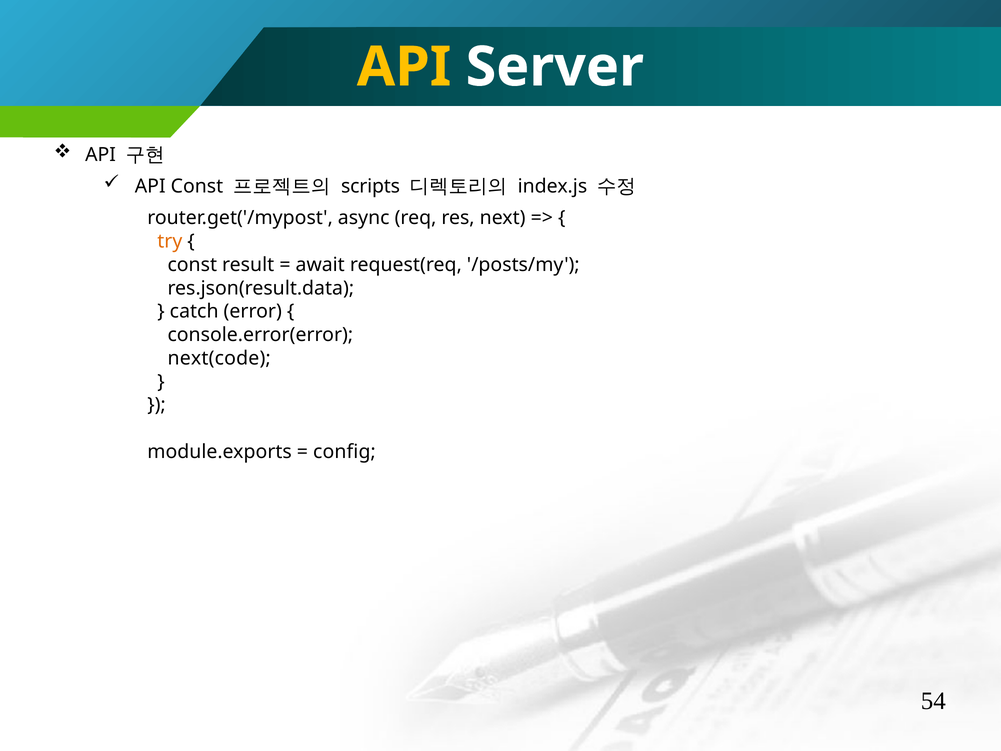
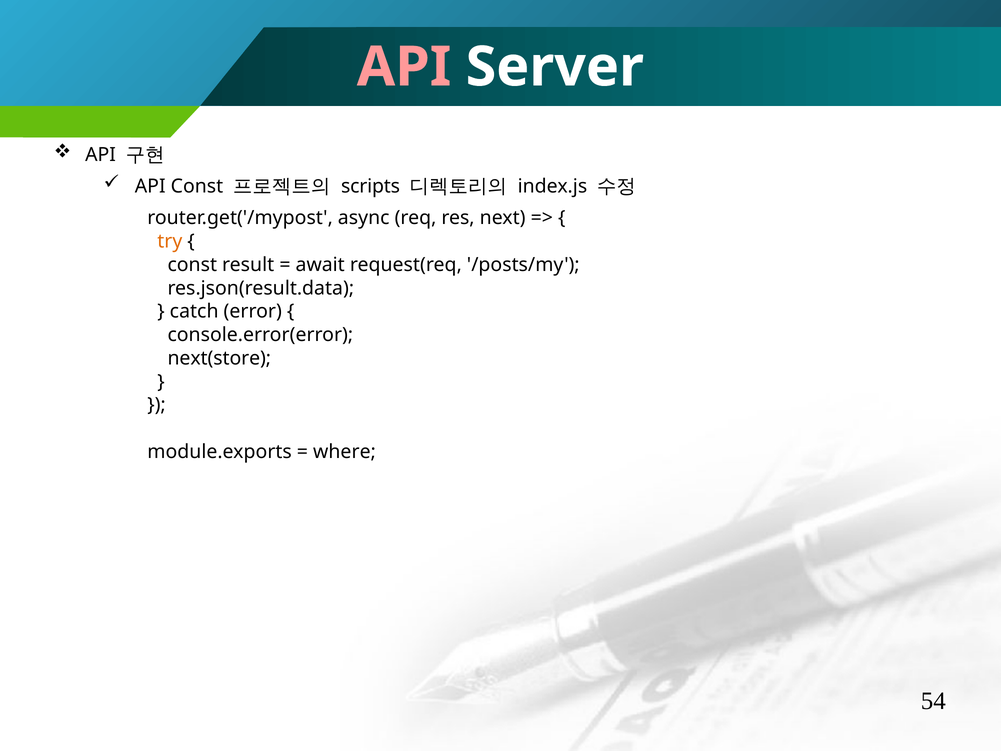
API at (404, 67) colour: yellow -> pink
next(code: next(code -> next(store
config: config -> where
